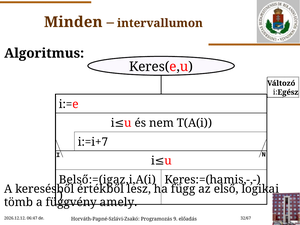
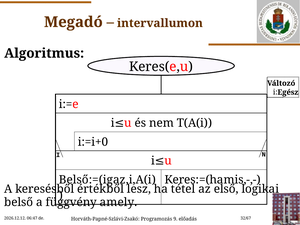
Minden: Minden -> Megadó
i:=i+7: i:=i+7 -> i:=i+0
függ: függ -> tétel
tömb: tömb -> belső
